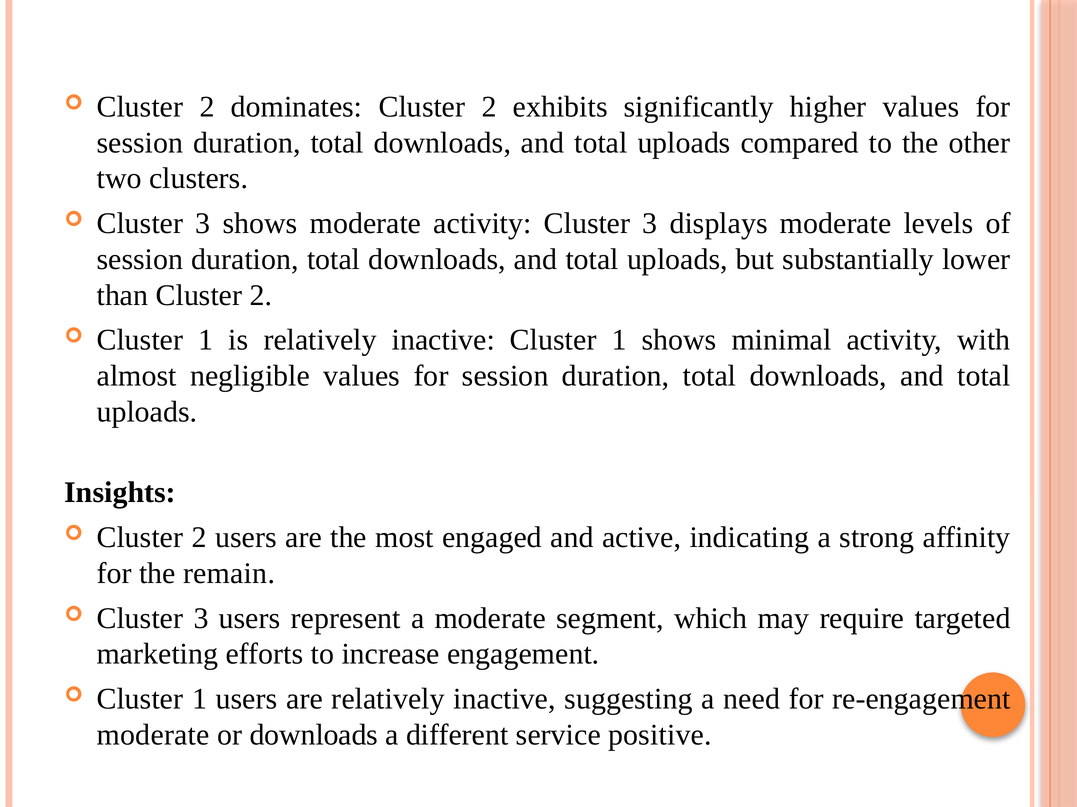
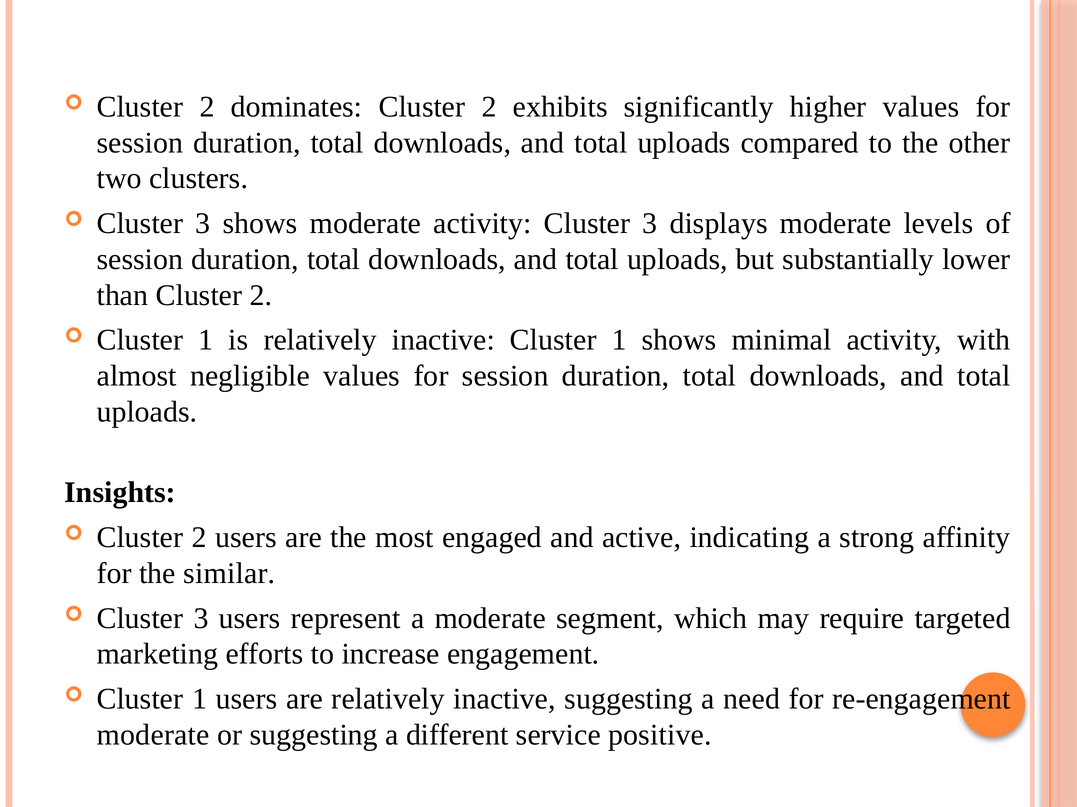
remain: remain -> similar
or downloads: downloads -> suggesting
